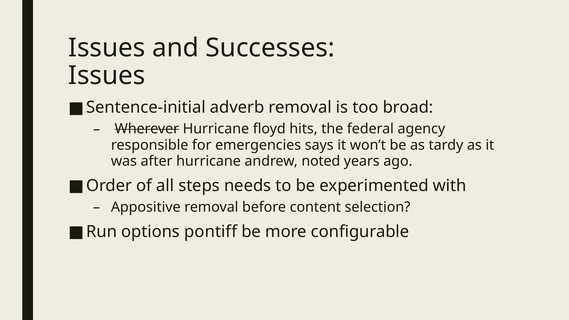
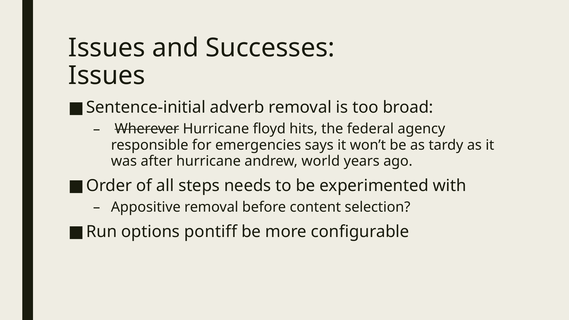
noted: noted -> world
